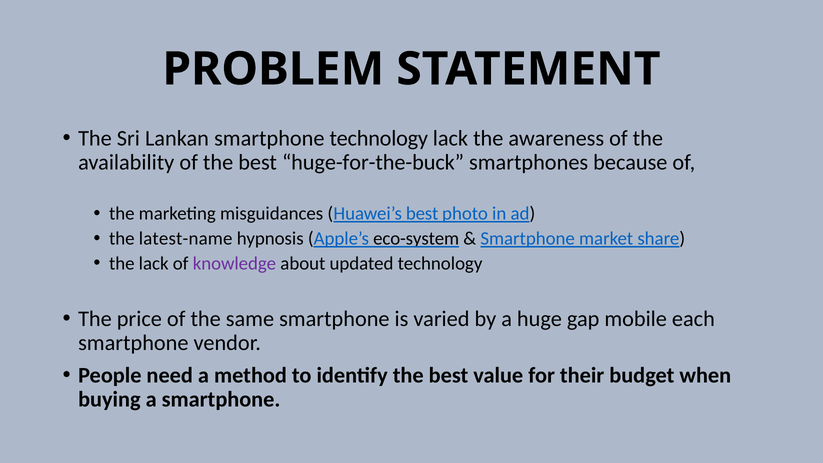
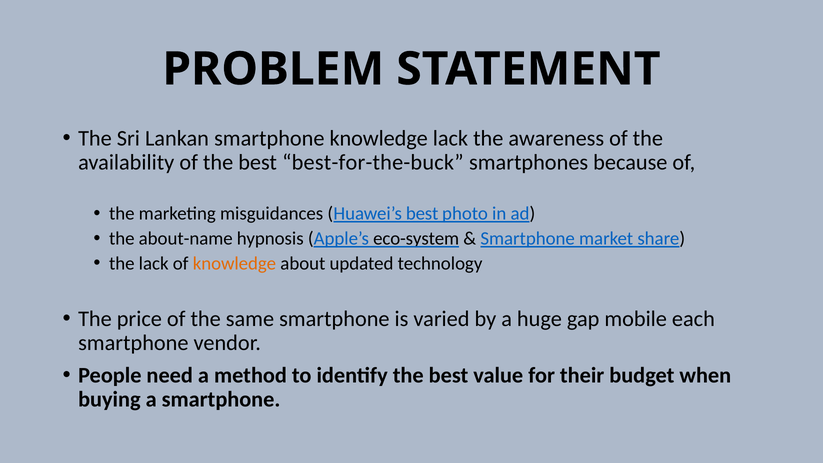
smartphone technology: technology -> knowledge
huge-for-the-buck: huge-for-the-buck -> best-for-the-buck
latest-name: latest-name -> about-name
knowledge at (234, 263) colour: purple -> orange
